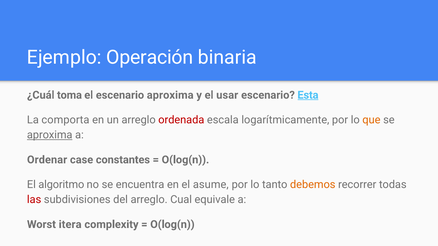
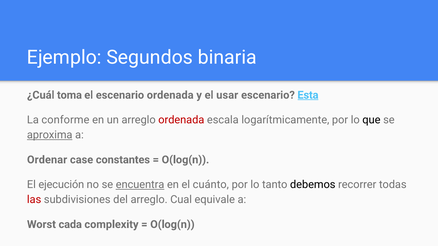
Operación: Operación -> Segundos
escenario aproxima: aproxima -> ordenada
comporta: comporta -> conforme
que colour: orange -> black
algoritmo: algoritmo -> ejecución
encuentra underline: none -> present
asume: asume -> cuánto
debemos colour: orange -> black
itera: itera -> cada
